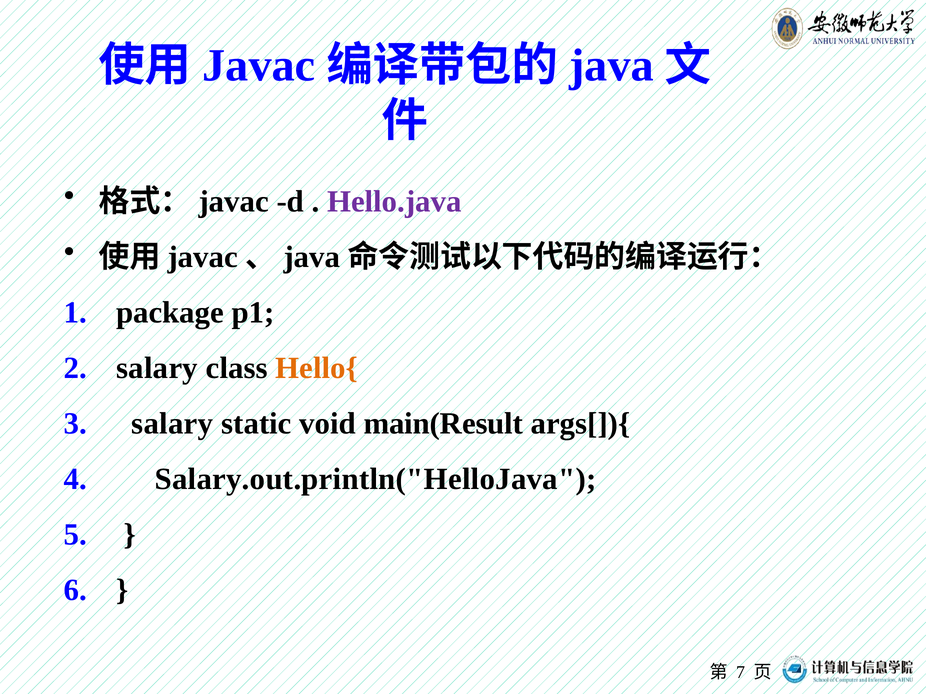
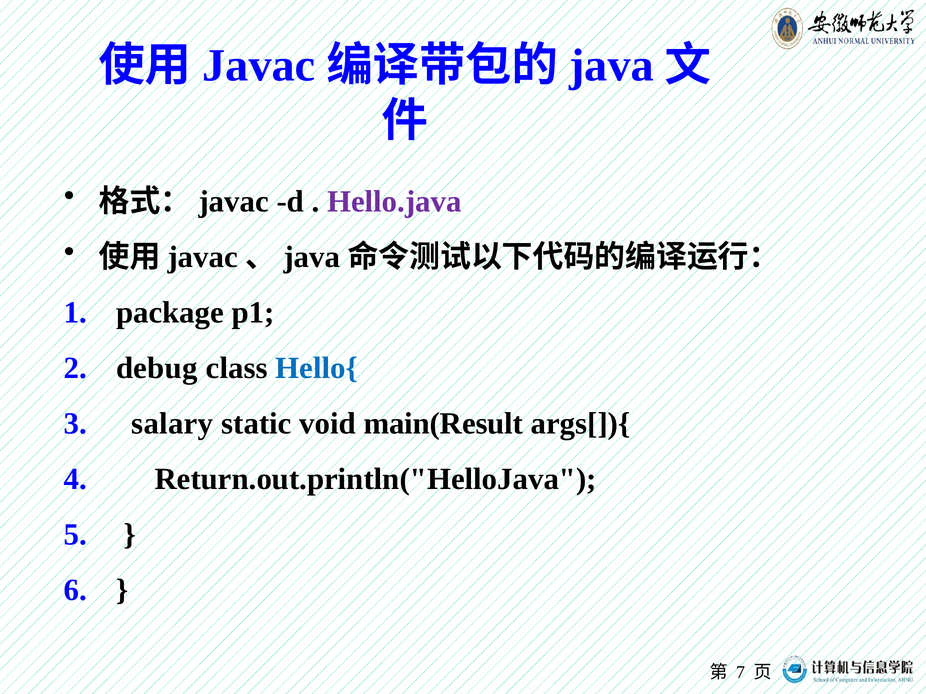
salary at (157, 368): salary -> debug
Hello{ colour: orange -> blue
Salary.out.println("HelloJava: Salary.out.println("HelloJava -> Return.out.println("HelloJava
